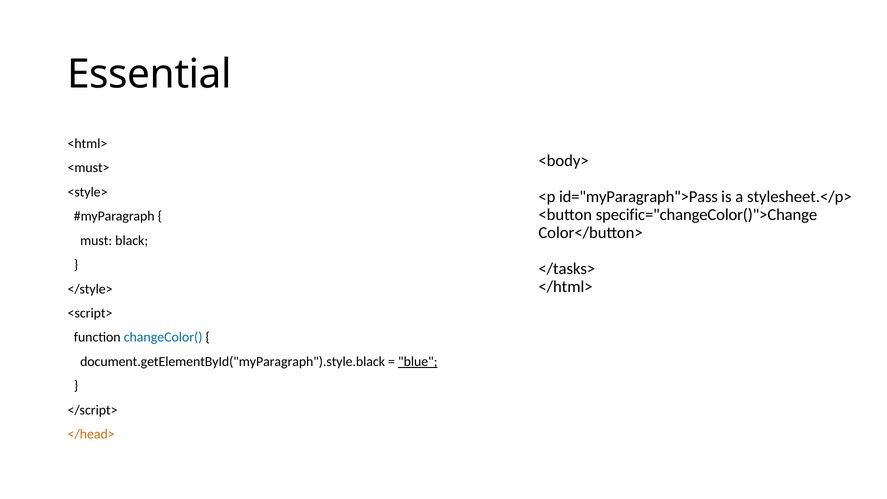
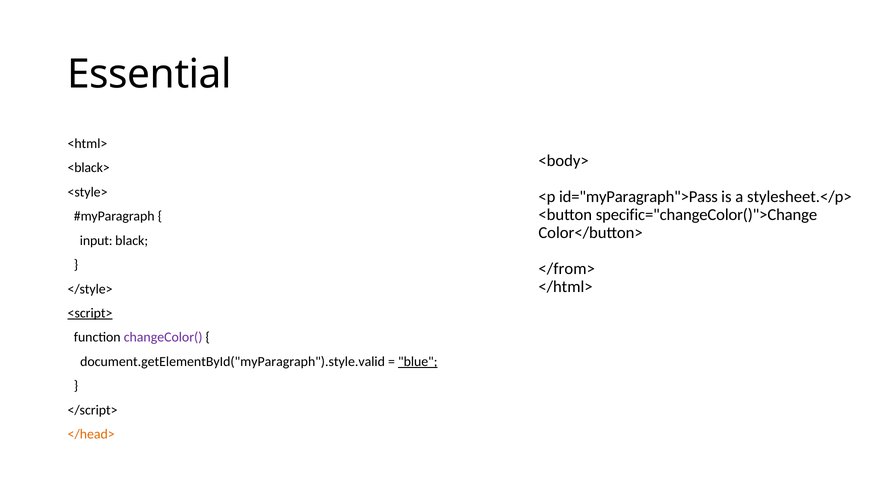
<must>: <must> -> <black>
must: must -> input
</tasks>: </tasks> -> </from>
<script> underline: none -> present
changeColor( colour: blue -> purple
document.getElementById("myParagraph").style.black: document.getElementById("myParagraph").style.black -> document.getElementById("myParagraph").style.valid
